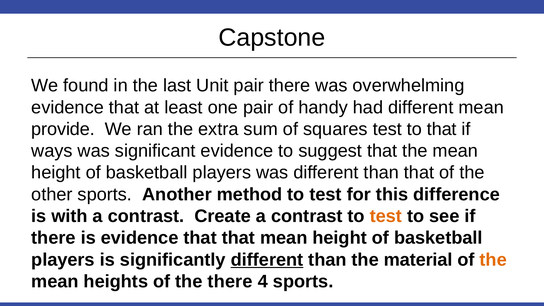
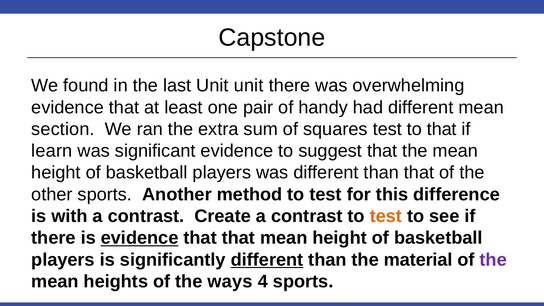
Unit pair: pair -> unit
provide: provide -> section
ways: ways -> learn
evidence at (140, 238) underline: none -> present
the at (493, 260) colour: orange -> purple
the there: there -> ways
